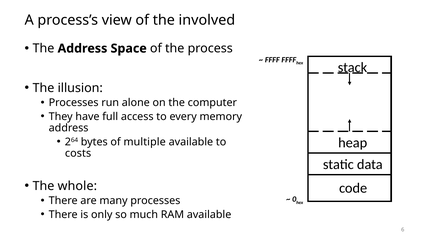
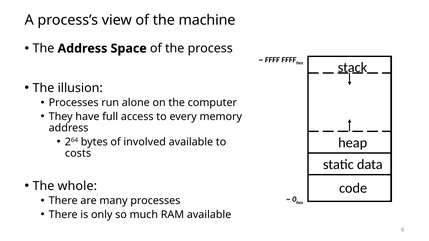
involved: involved -> machine
multiple: multiple -> involved
